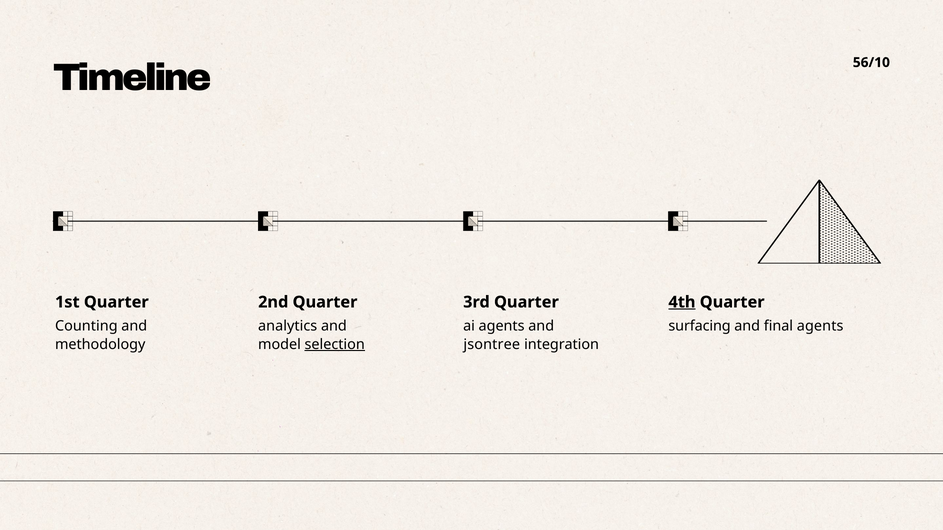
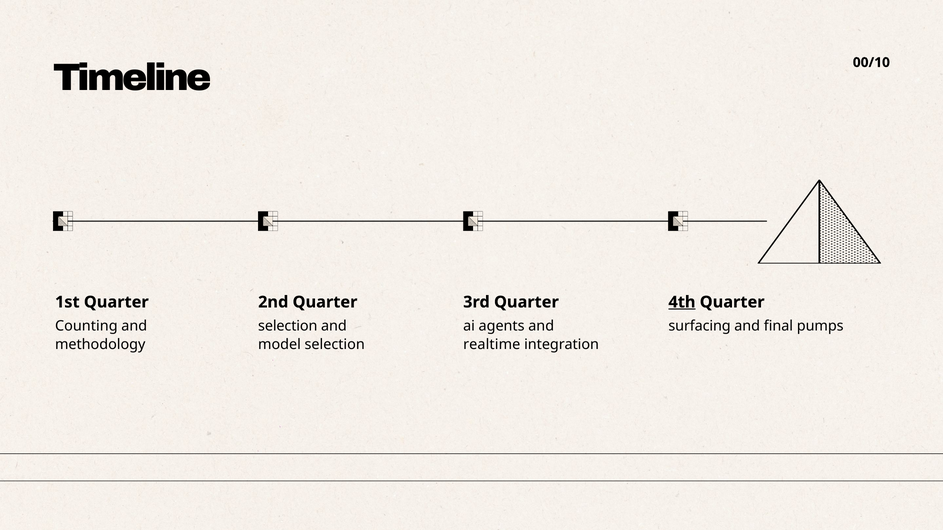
56/10: 56/10 -> 00/10
analytics at (288, 326): analytics -> selection
final agents: agents -> pumps
selection at (335, 345) underline: present -> none
jsontree: jsontree -> realtime
